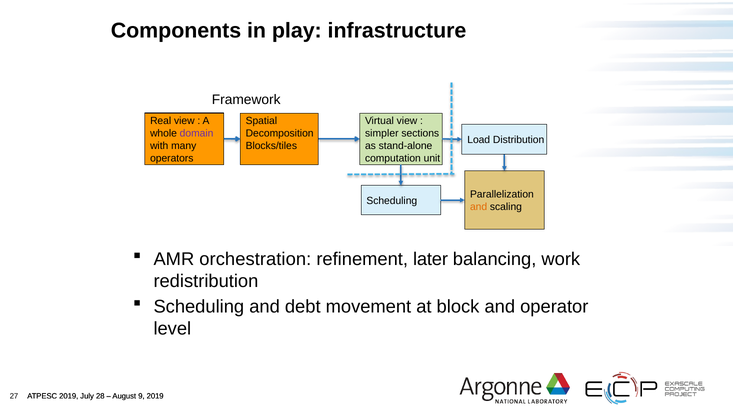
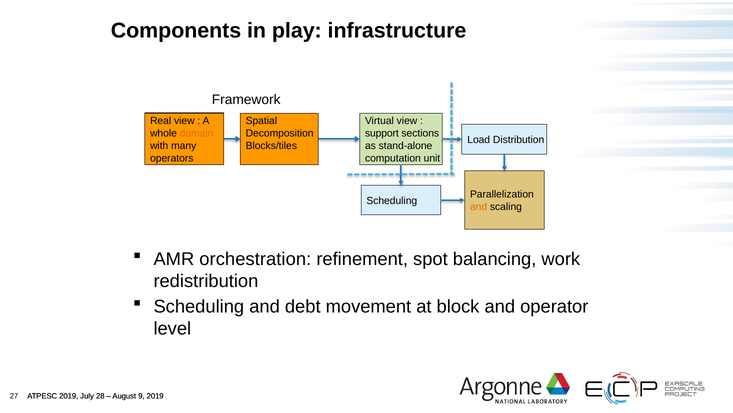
domain colour: purple -> orange
simpler: simpler -> support
later: later -> spot
